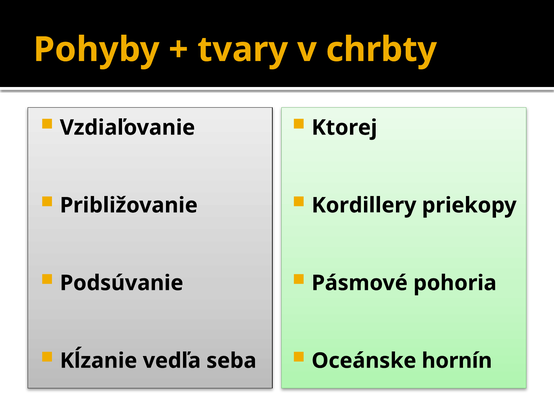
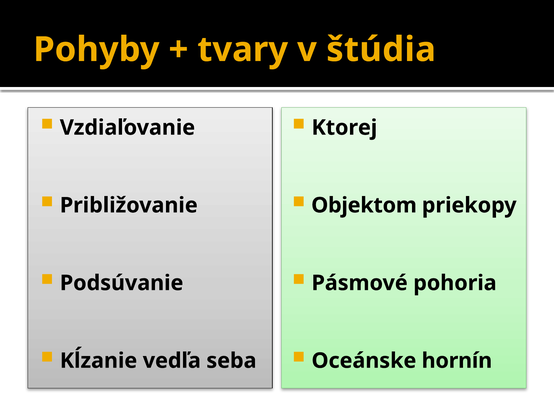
chrbty: chrbty -> štúdia
Kordillery: Kordillery -> Objektom
